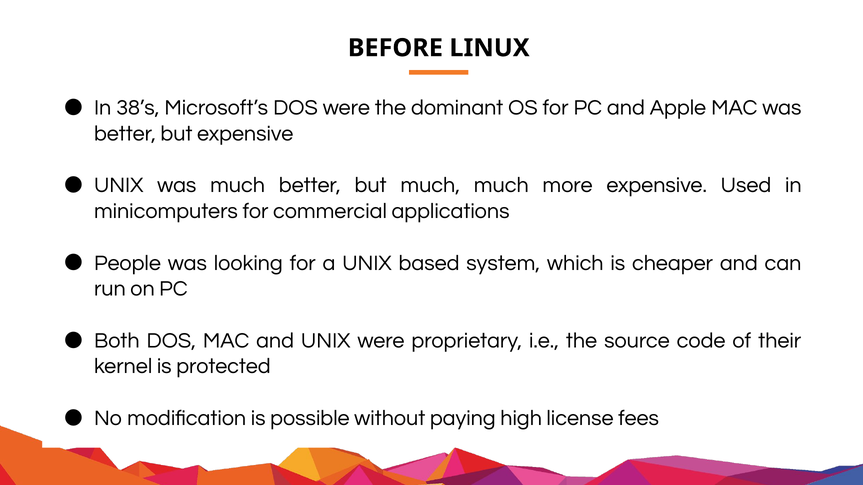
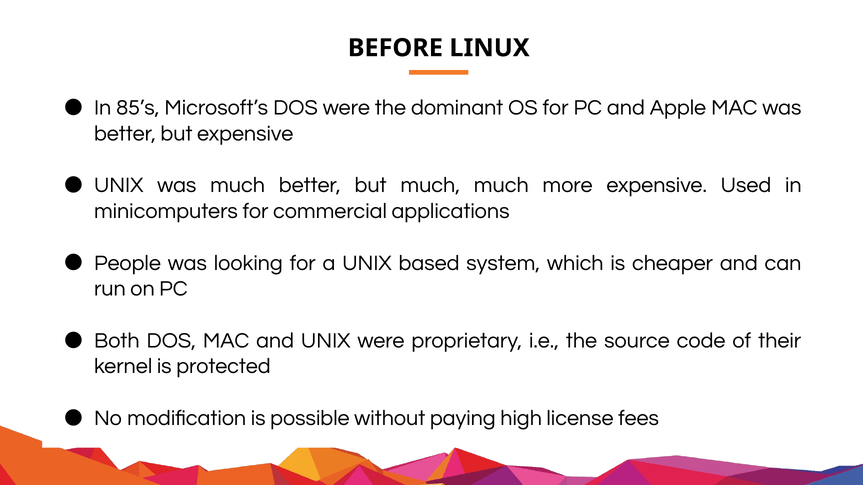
38’s: 38’s -> 85’s
